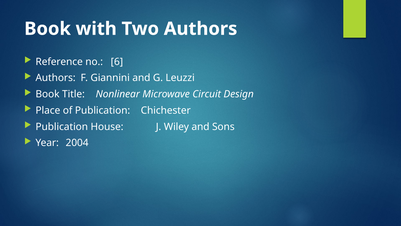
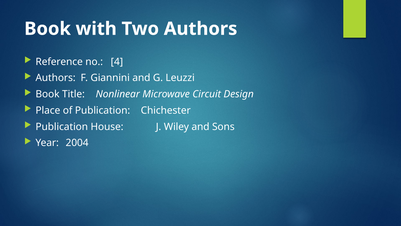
6: 6 -> 4
